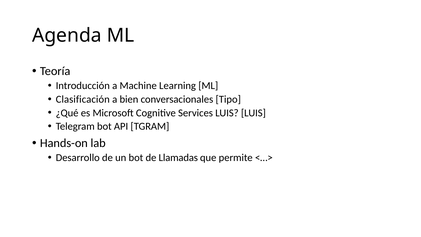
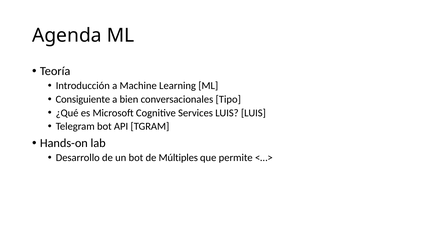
Clasificación: Clasificación -> Consiguiente
Llamadas: Llamadas -> Múltiples
